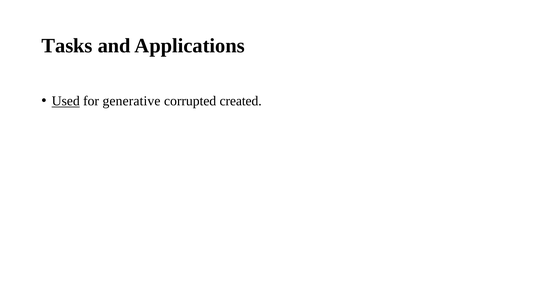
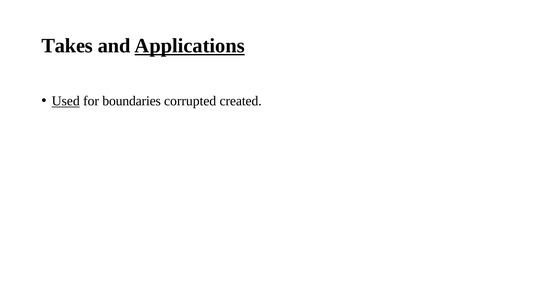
Tasks: Tasks -> Takes
Applications underline: none -> present
generative: generative -> boundaries
